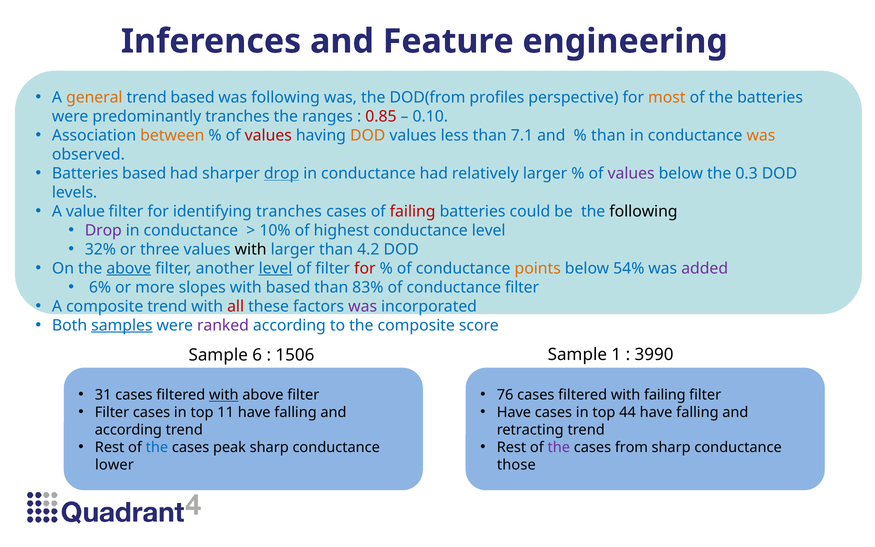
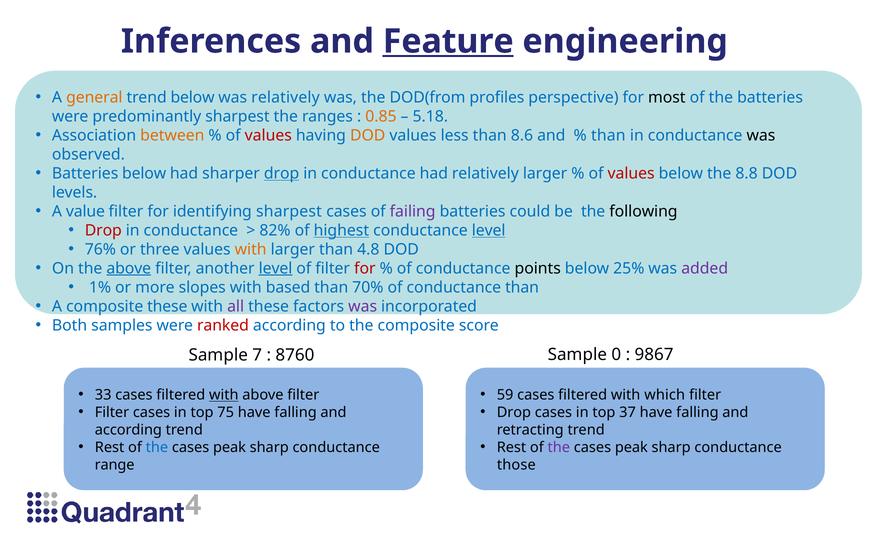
Feature underline: none -> present
trend based: based -> below
was following: following -> relatively
most colour: orange -> black
predominantly tranches: tranches -> sharpest
0.85 colour: red -> orange
0.10: 0.10 -> 5.18
7.1: 7.1 -> 8.6
was at (761, 135) colour: orange -> black
Batteries based: based -> below
values at (631, 173) colour: purple -> red
0.3: 0.3 -> 8.8
identifying tranches: tranches -> sharpest
failing at (413, 211) colour: red -> purple
Drop at (103, 230) colour: purple -> red
10%: 10% -> 82%
highest underline: none -> present
level at (489, 230) underline: none -> present
32%: 32% -> 76%
with at (251, 249) colour: black -> orange
4.2: 4.2 -> 4.8
points colour: orange -> black
54%: 54% -> 25%
6%: 6% -> 1%
83%: 83% -> 70%
conductance filter: filter -> than
composite trend: trend -> these
all colour: red -> purple
samples underline: present -> none
ranked colour: purple -> red
6: 6 -> 7
1506: 1506 -> 8760
1: 1 -> 0
3990: 3990 -> 9867
31: 31 -> 33
76: 76 -> 59
with failing: failing -> which
11: 11 -> 75
Have at (514, 412): Have -> Drop
44: 44 -> 37
from at (631, 447): from -> peak
lower: lower -> range
